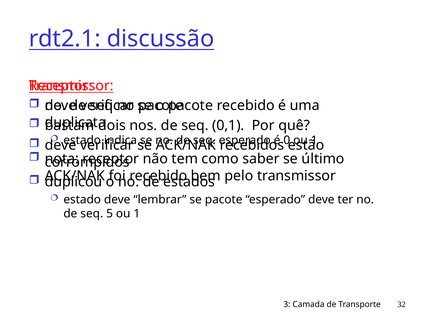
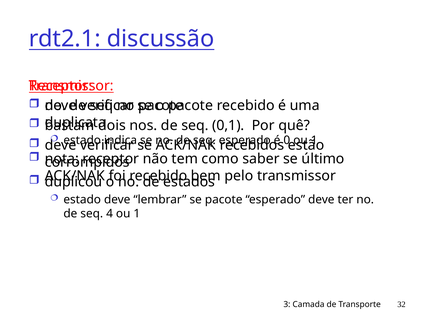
5: 5 -> 4
